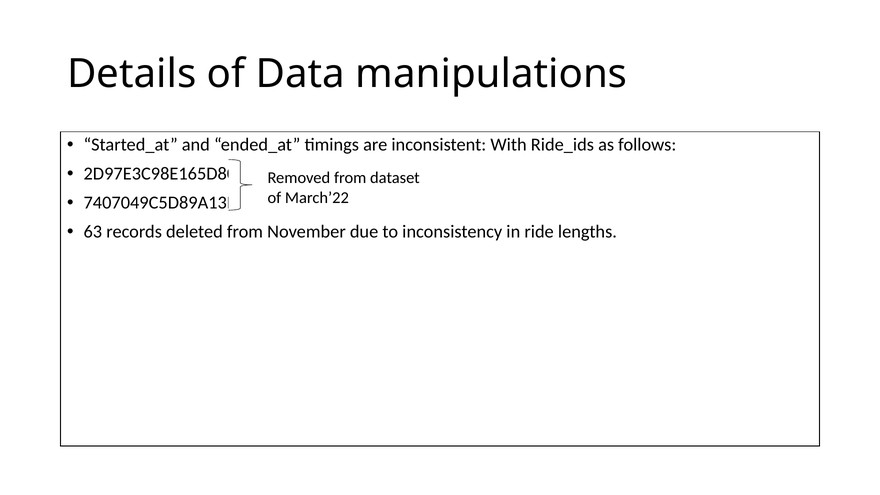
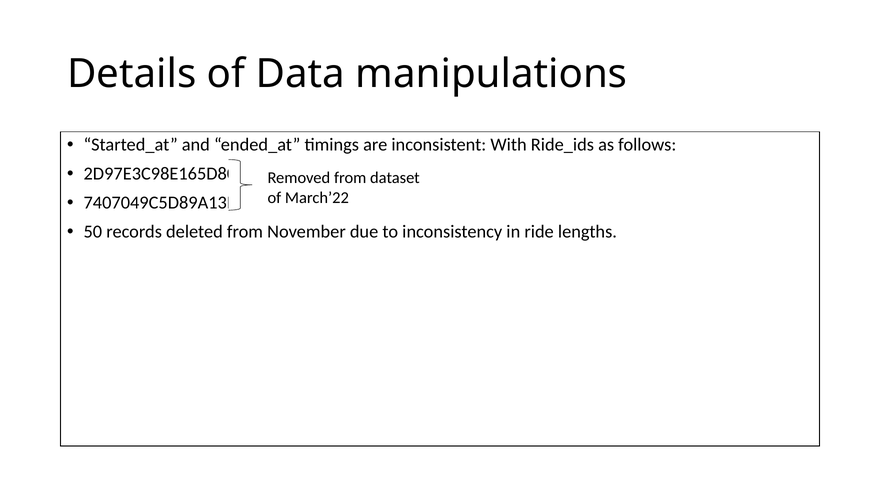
63: 63 -> 50
